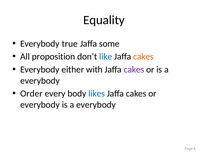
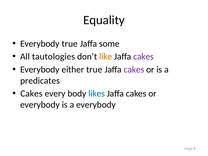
proposition: proposition -> tautologies
like colour: blue -> orange
cakes at (143, 57) colour: orange -> purple
either with: with -> true
everybody at (40, 81): everybody -> predicates
Order at (31, 94): Order -> Cakes
